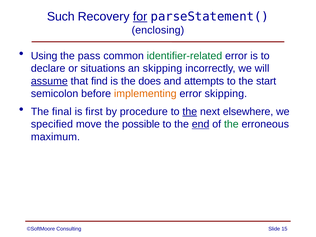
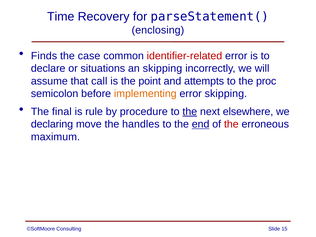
Such: Such -> Time
for underline: present -> none
Using: Using -> Finds
pass: pass -> case
identifier-related colour: green -> red
assume underline: present -> none
find: find -> call
does: does -> point
start: start -> proc
first: first -> rule
specified: specified -> declaring
possible: possible -> handles
the at (231, 124) colour: green -> red
